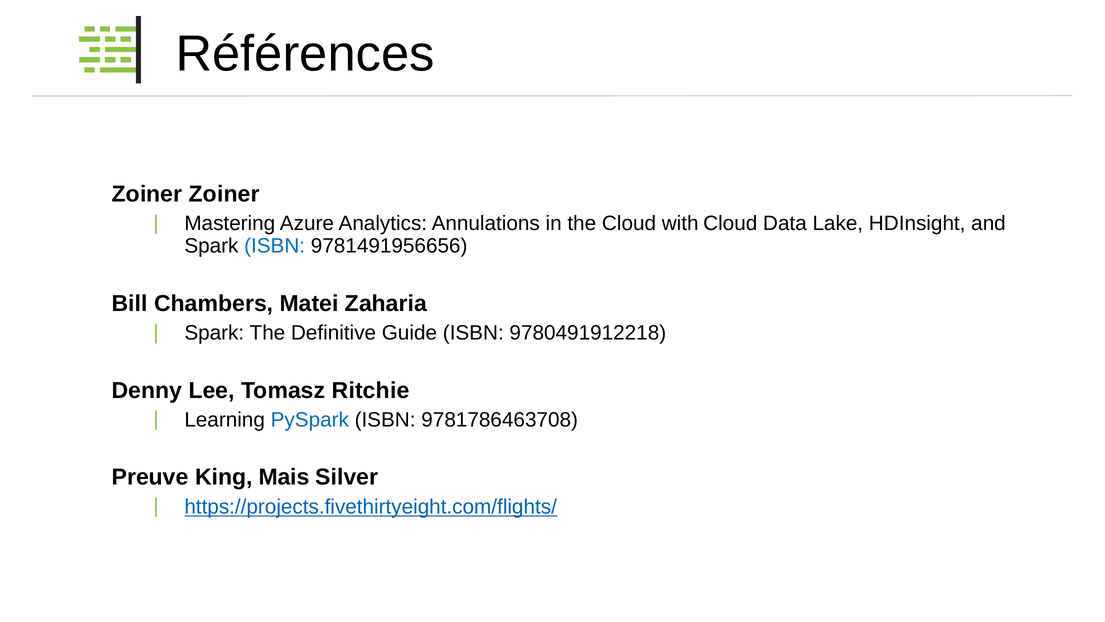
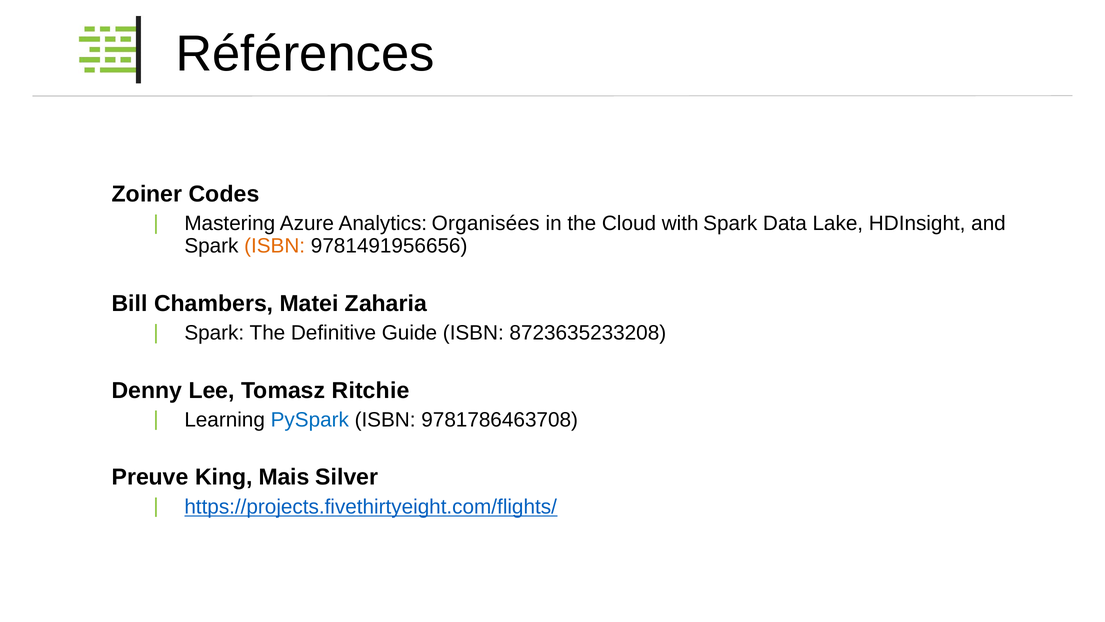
Zoiner Zoiner: Zoiner -> Codes
Annulations: Annulations -> Organisées
with Cloud: Cloud -> Spark
ISBN at (275, 246) colour: blue -> orange
9780491912218: 9780491912218 -> 8723635233208
